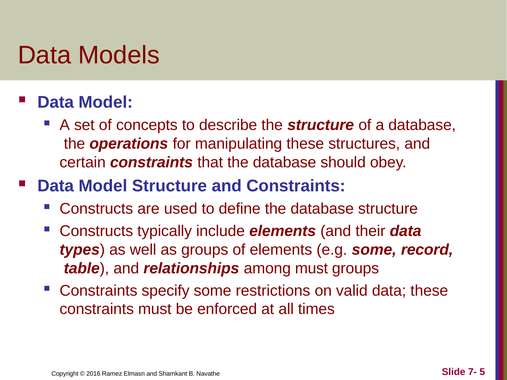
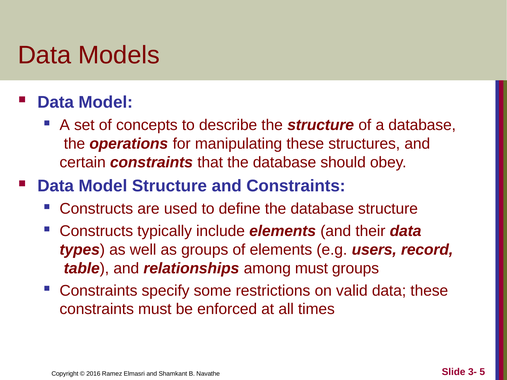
e.g some: some -> users
7-: 7- -> 3-
